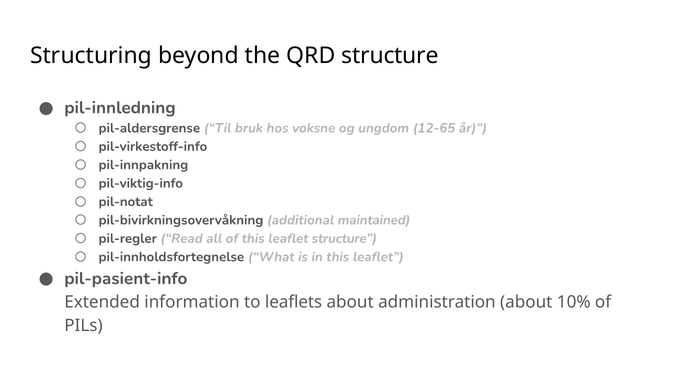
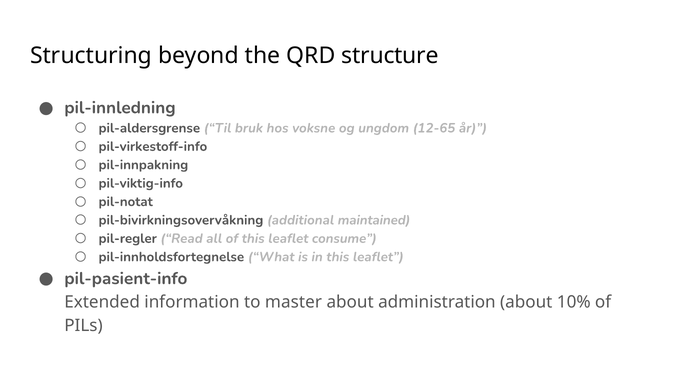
leaflet structure: structure -> consume
leaflets: leaflets -> master
